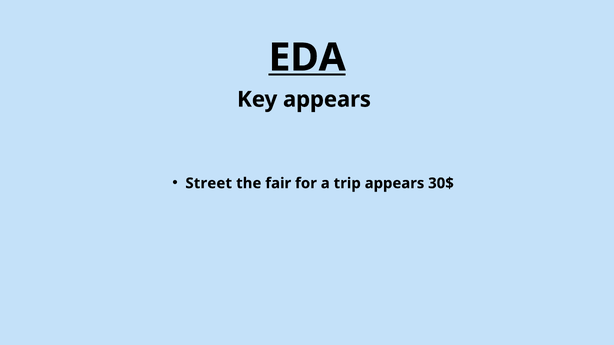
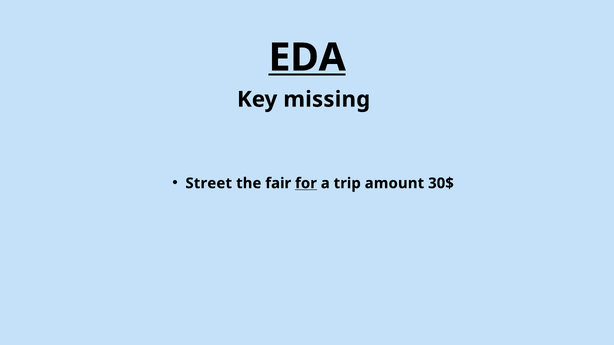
Key appears: appears -> missing
for underline: none -> present
trip appears: appears -> amount
